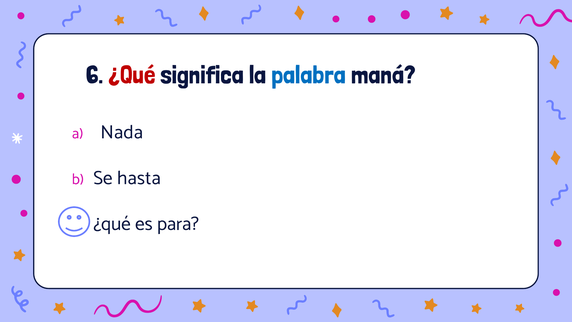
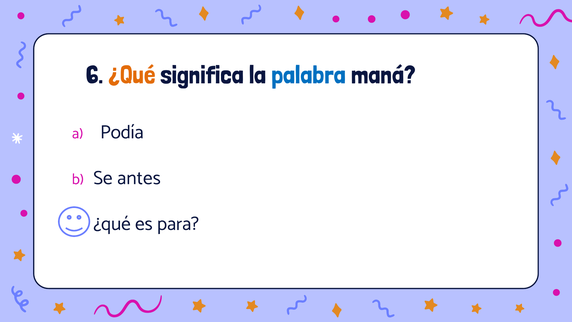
¿Qué at (132, 75) colour: red -> orange
Nada: Nada -> Podía
hasta: hasta -> antes
